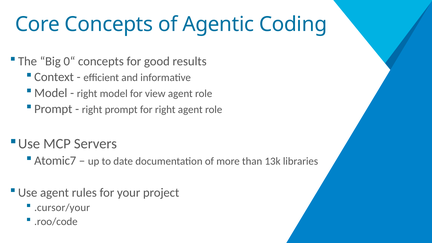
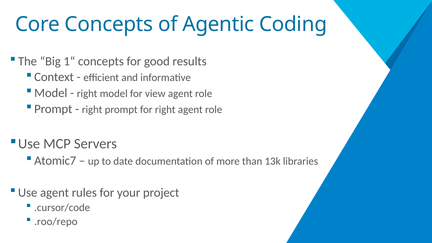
0“: 0“ -> 1“
.cursor/your: .cursor/your -> .cursor/code
.roo/code: .roo/code -> .roo/repo
